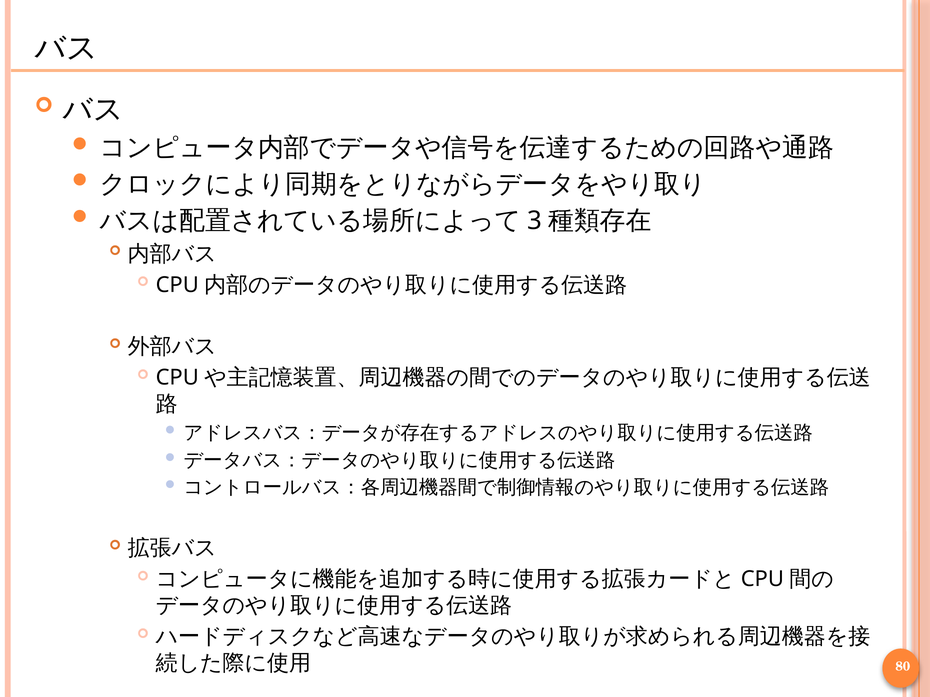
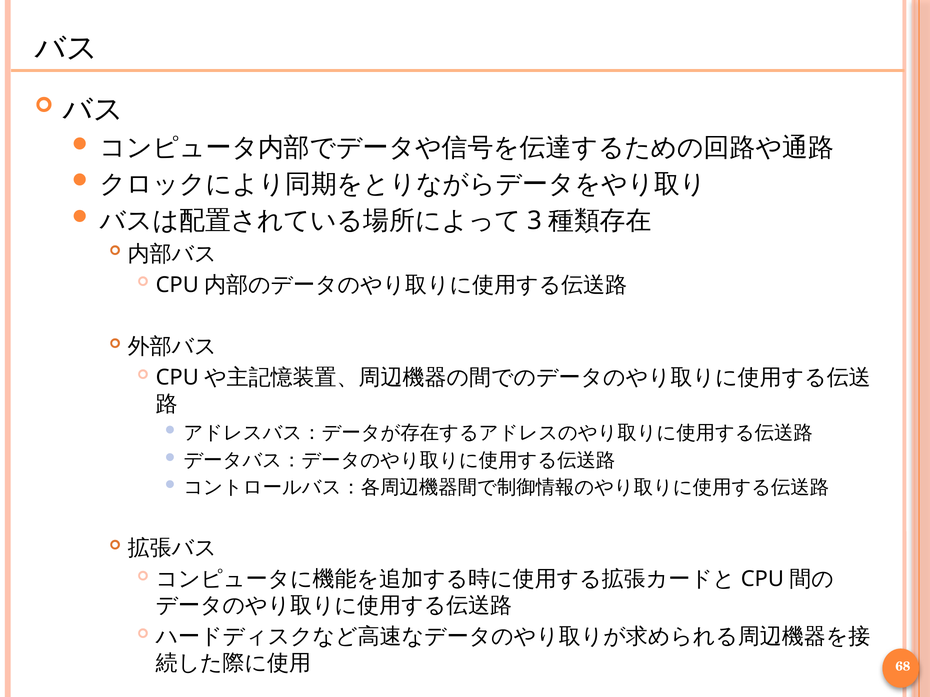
80: 80 -> 68
